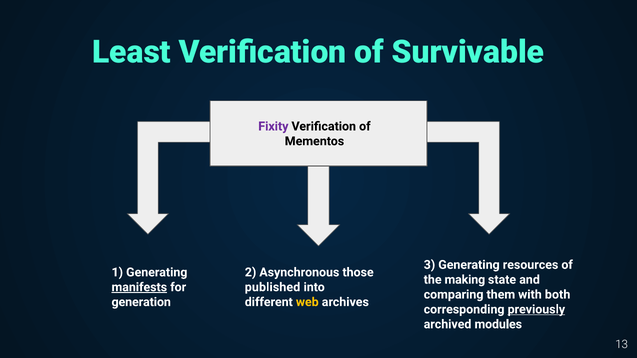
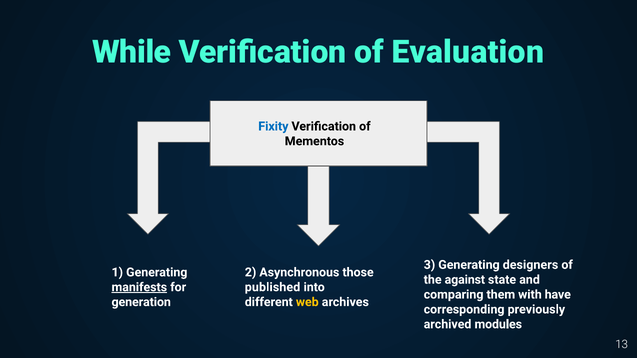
Least: Least -> While
Survivable: Survivable -> Evaluation
Fixity colour: purple -> blue
resources: resources -> designers
making: making -> against
both: both -> have
previously underline: present -> none
